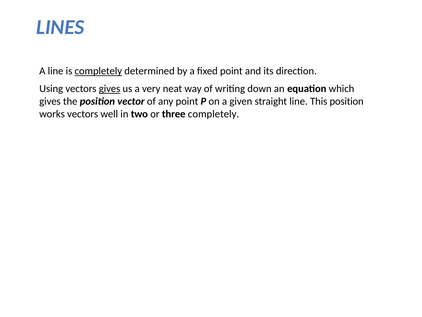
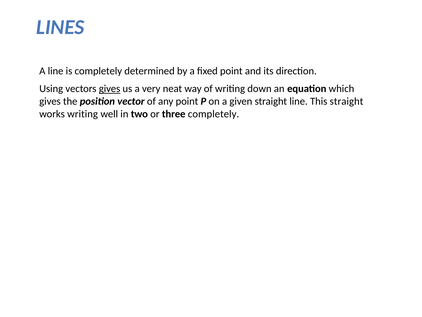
completely at (98, 71) underline: present -> none
This position: position -> straight
works vectors: vectors -> writing
